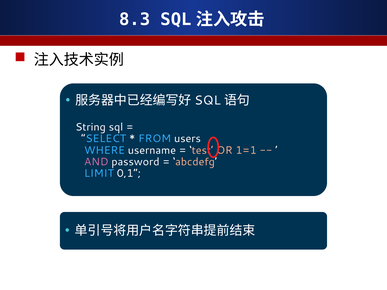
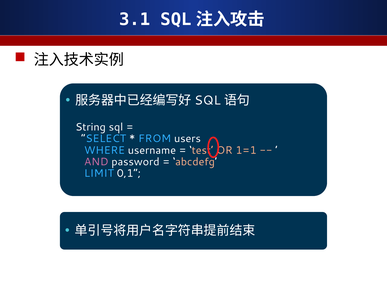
8.3: 8.3 -> 3.1
